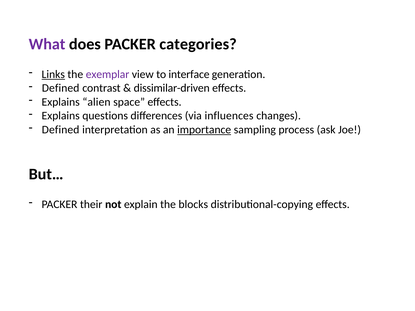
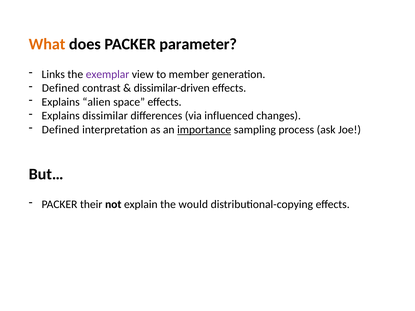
What colour: purple -> orange
categories: categories -> parameter
Links underline: present -> none
interface: interface -> member
questions: questions -> dissimilar
influences: influences -> influenced
blocks: blocks -> would
